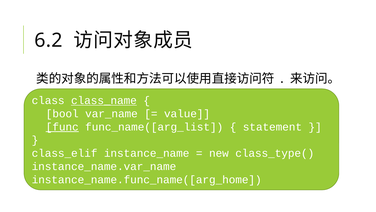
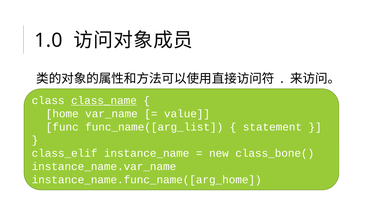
6.2: 6.2 -> 1.0
bool: bool -> home
func underline: present -> none
class_type(: class_type( -> class_bone(
